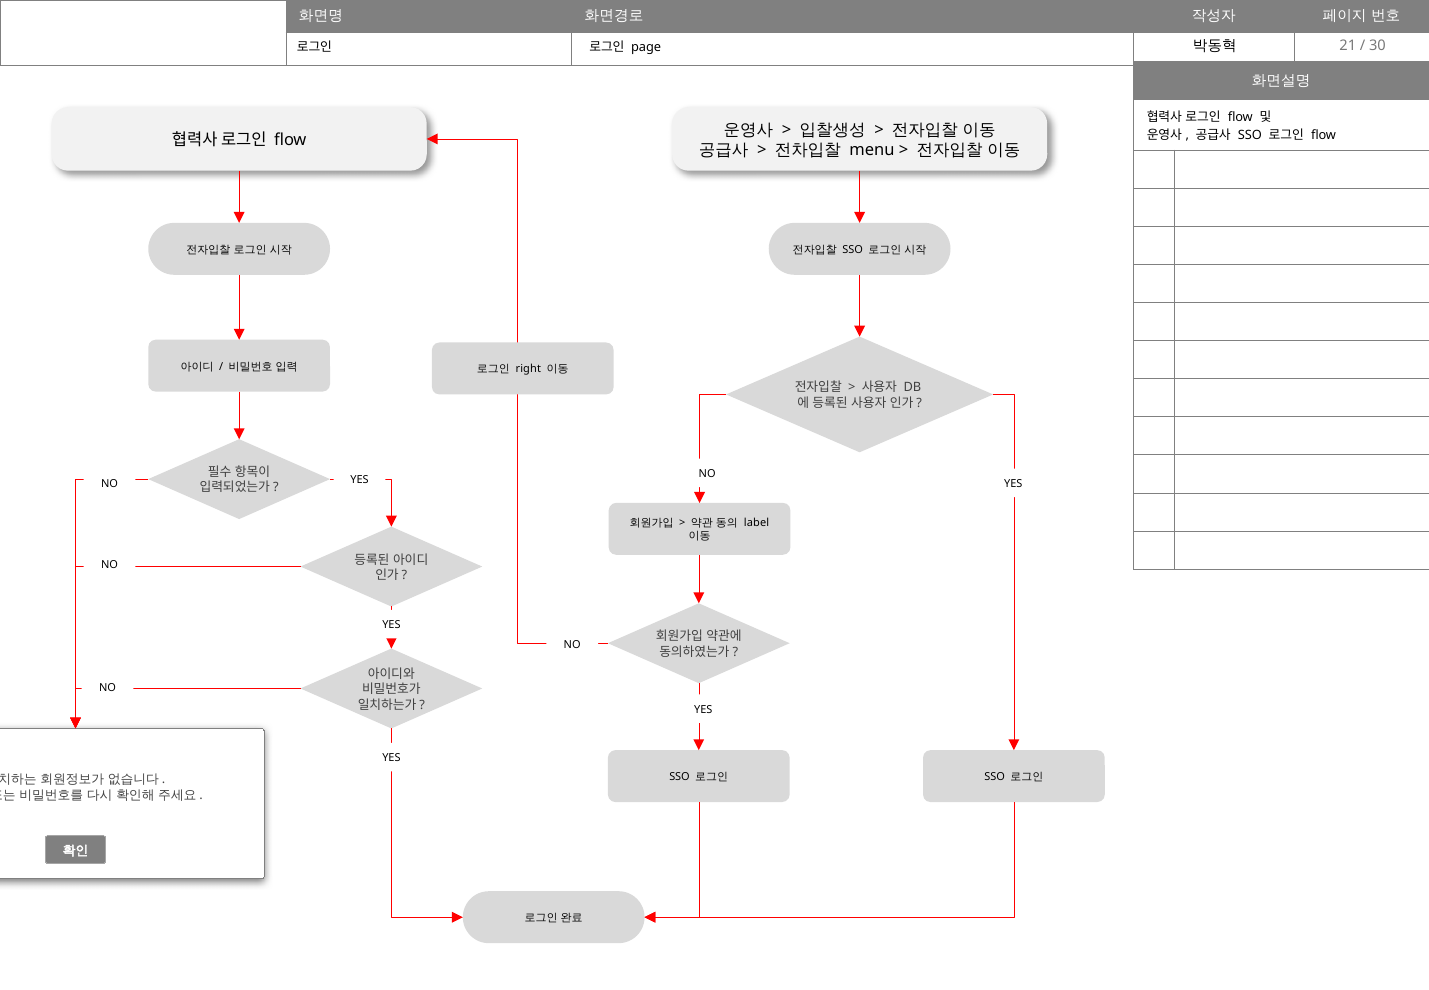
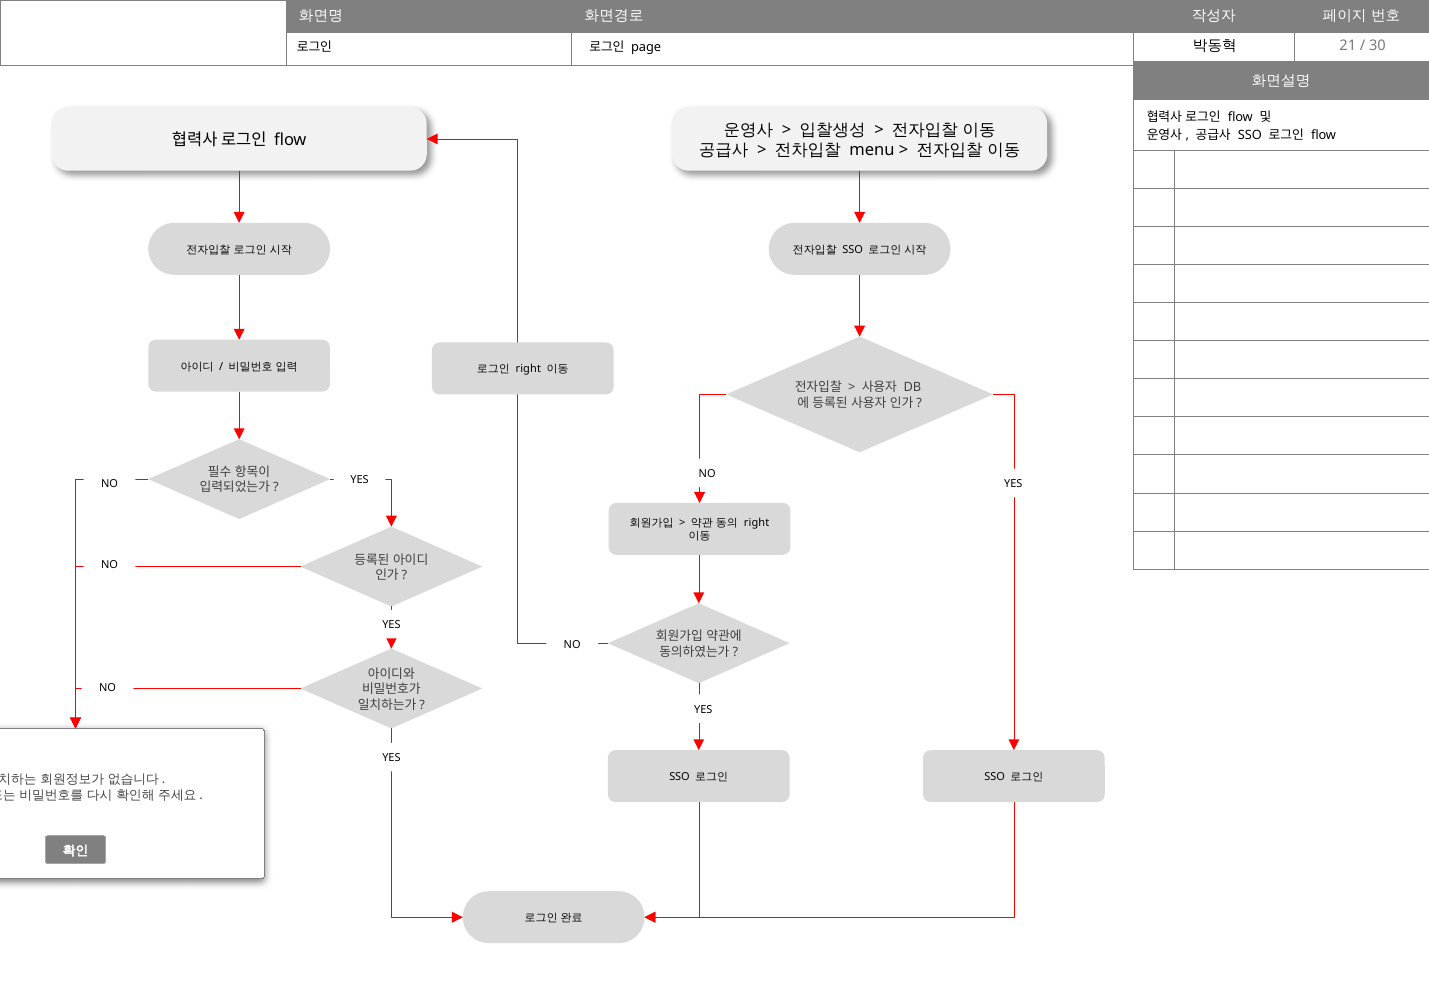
label at (757, 523): label -> right
